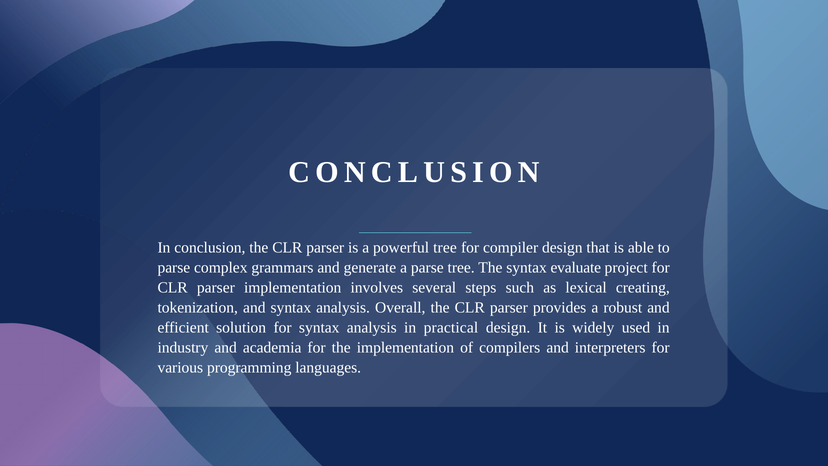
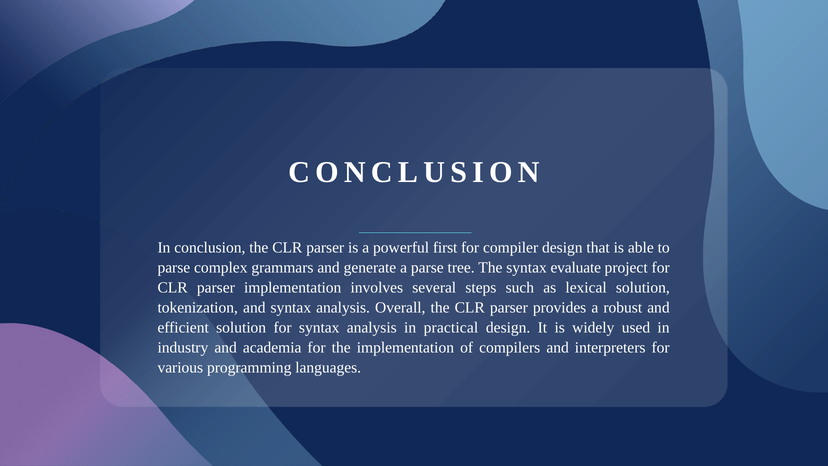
powerful tree: tree -> first
lexical creating: creating -> solution
